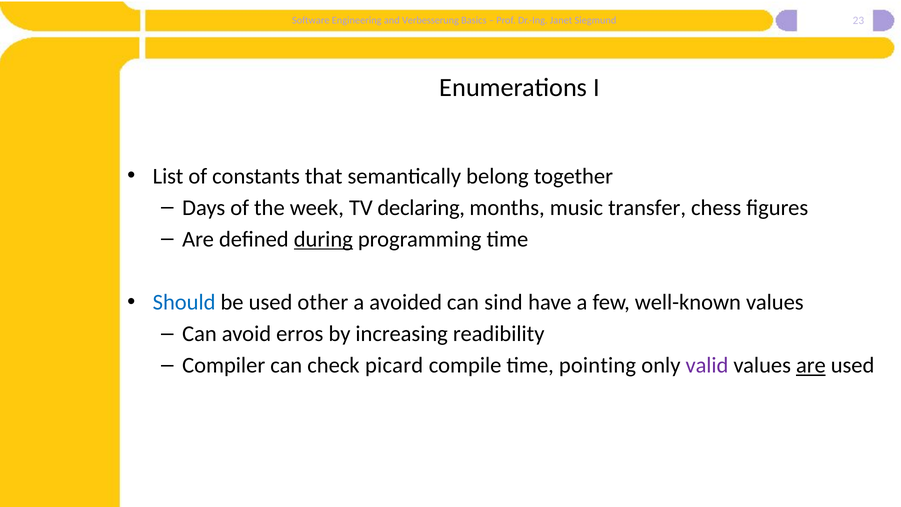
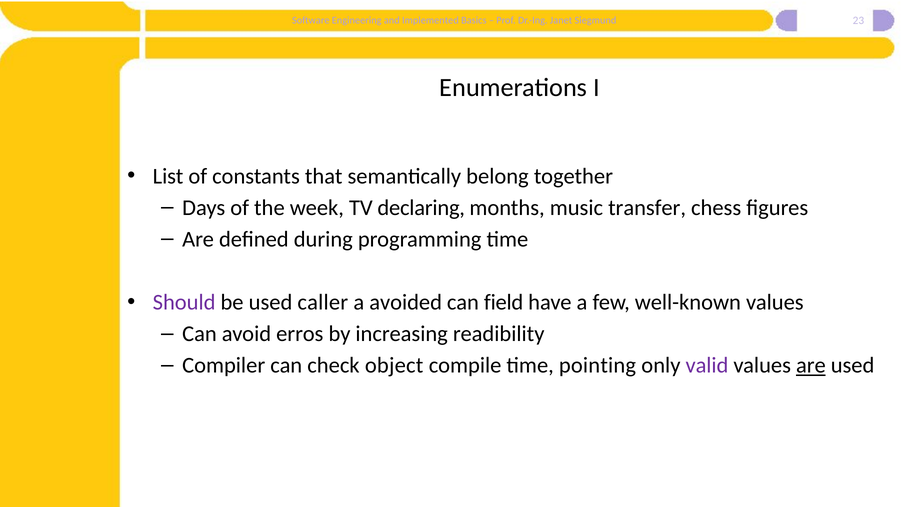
Verbesserung: Verbesserung -> Implemented
during underline: present -> none
Should colour: blue -> purple
other: other -> caller
sind: sind -> field
picard: picard -> object
